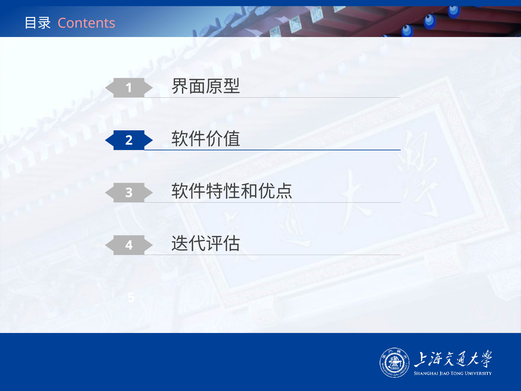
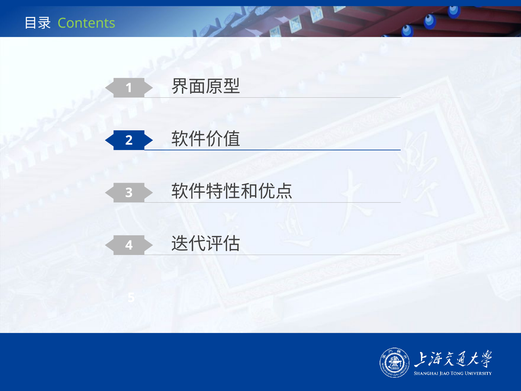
Contents colour: pink -> light green
